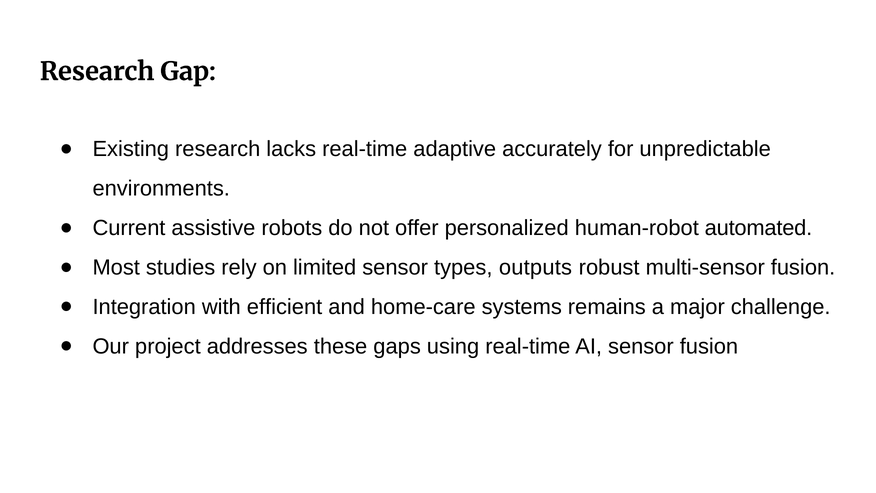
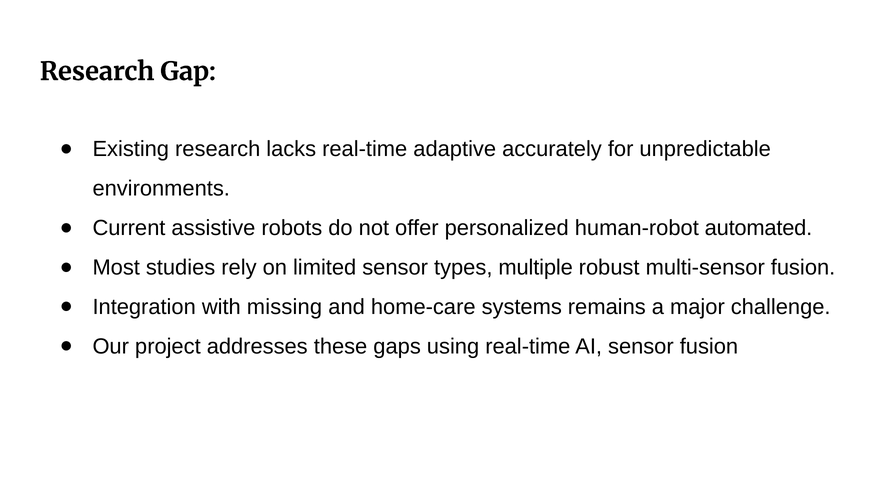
outputs: outputs -> multiple
efficient: efficient -> missing
